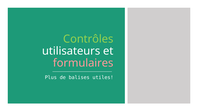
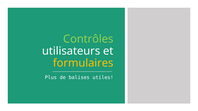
formulaires colour: pink -> yellow
